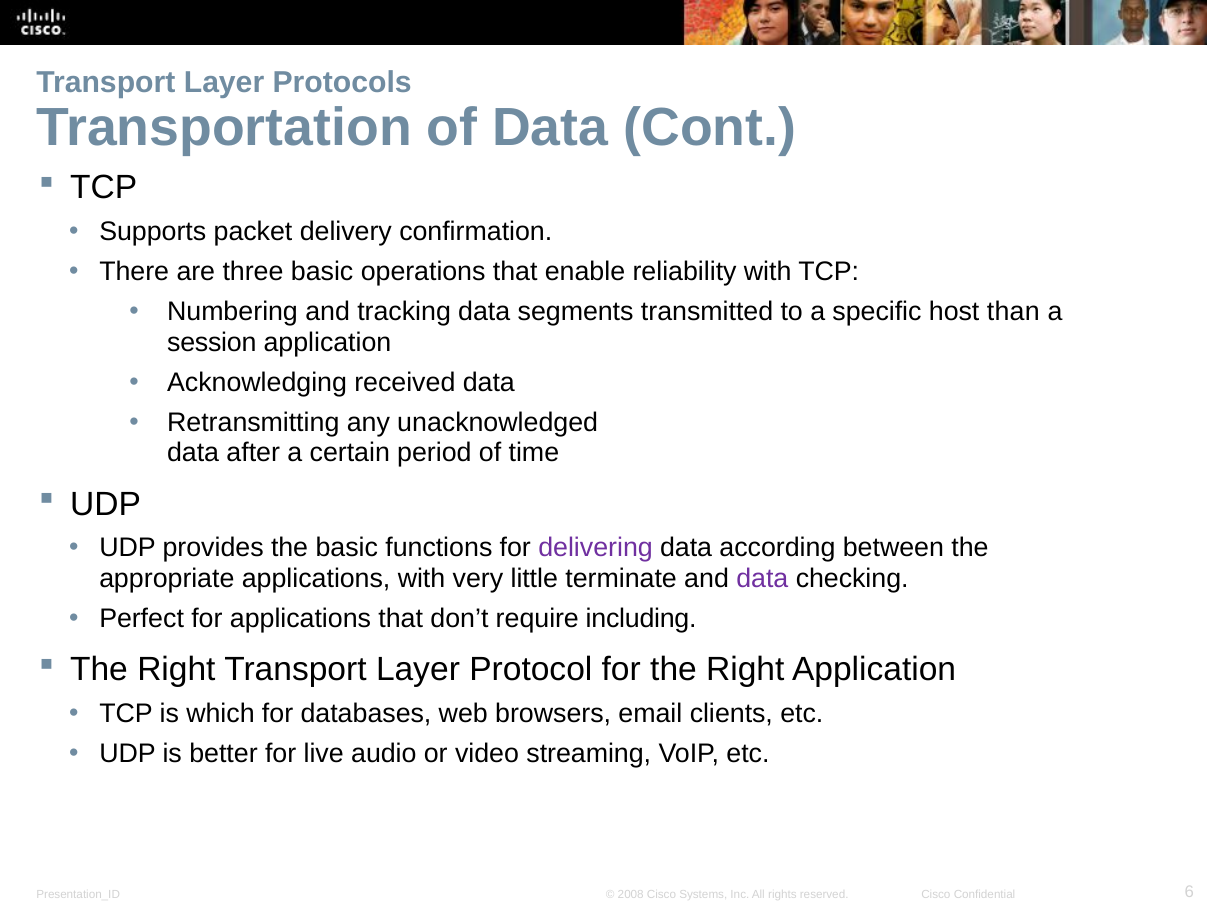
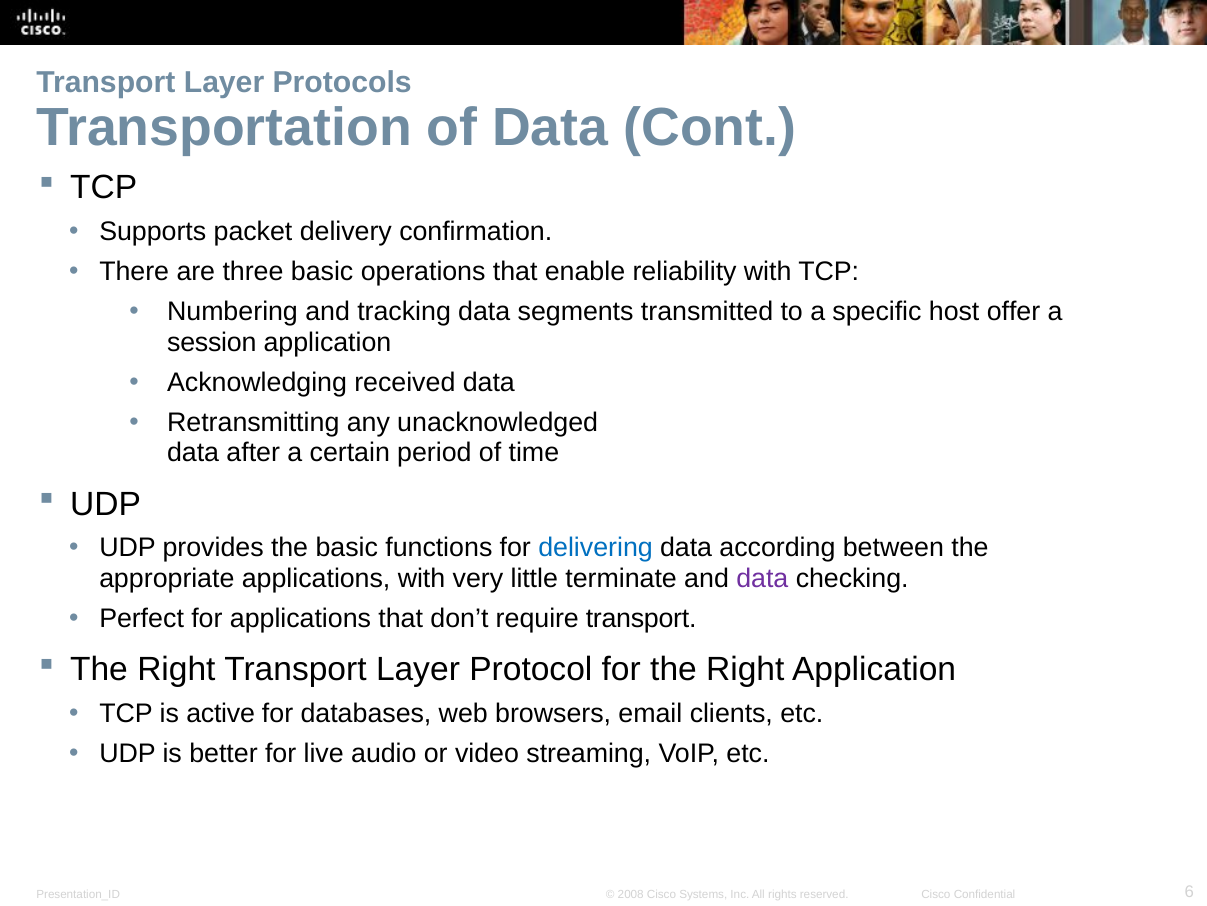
than: than -> offer
delivering colour: purple -> blue
require including: including -> transport
which: which -> active
